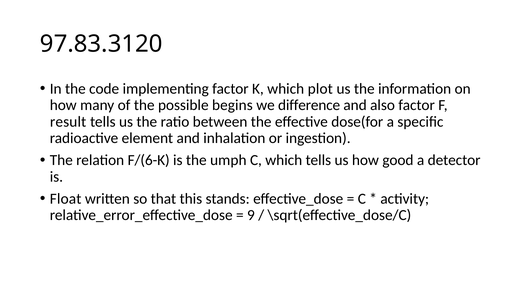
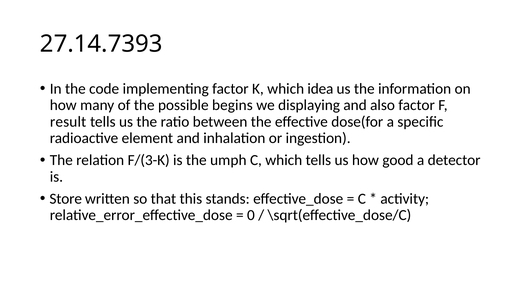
97.83.3120: 97.83.3120 -> 27.14.7393
plot: plot -> idea
difference: difference -> displaying
F/(6-K: F/(6-K -> F/(3-K
Float: Float -> Store
9: 9 -> 0
